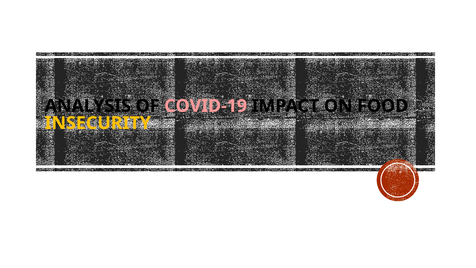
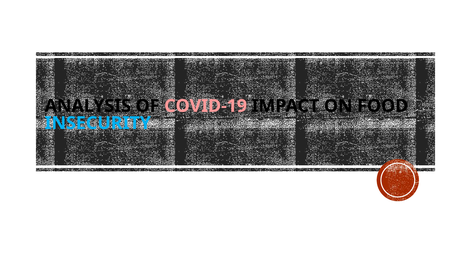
INSECURITY colour: yellow -> light blue
